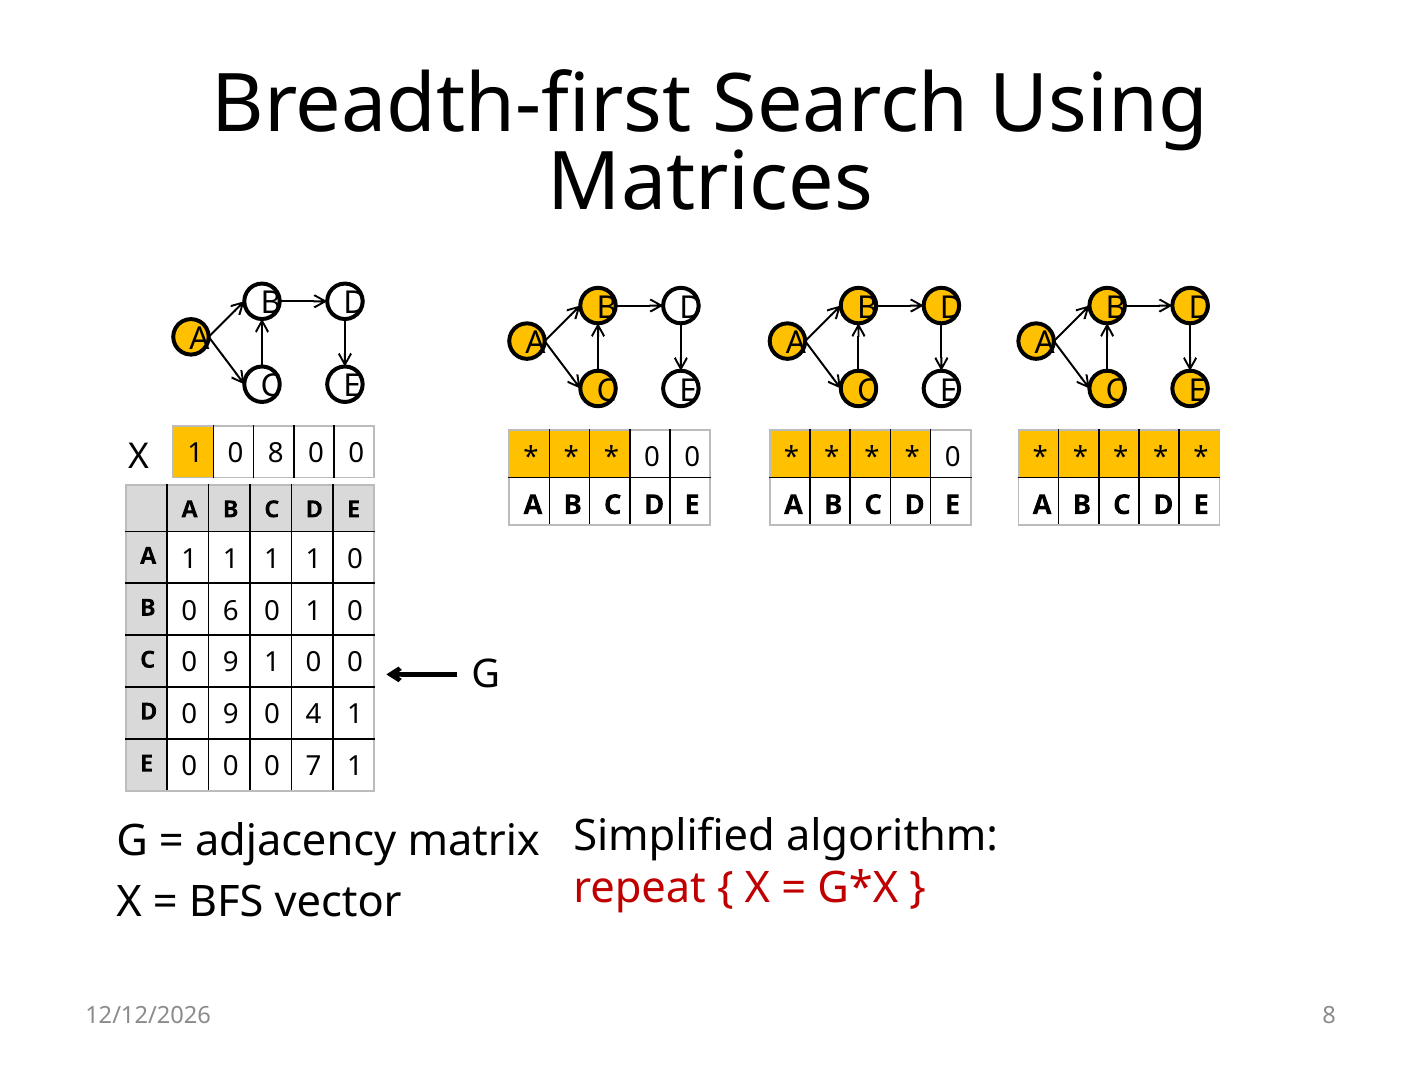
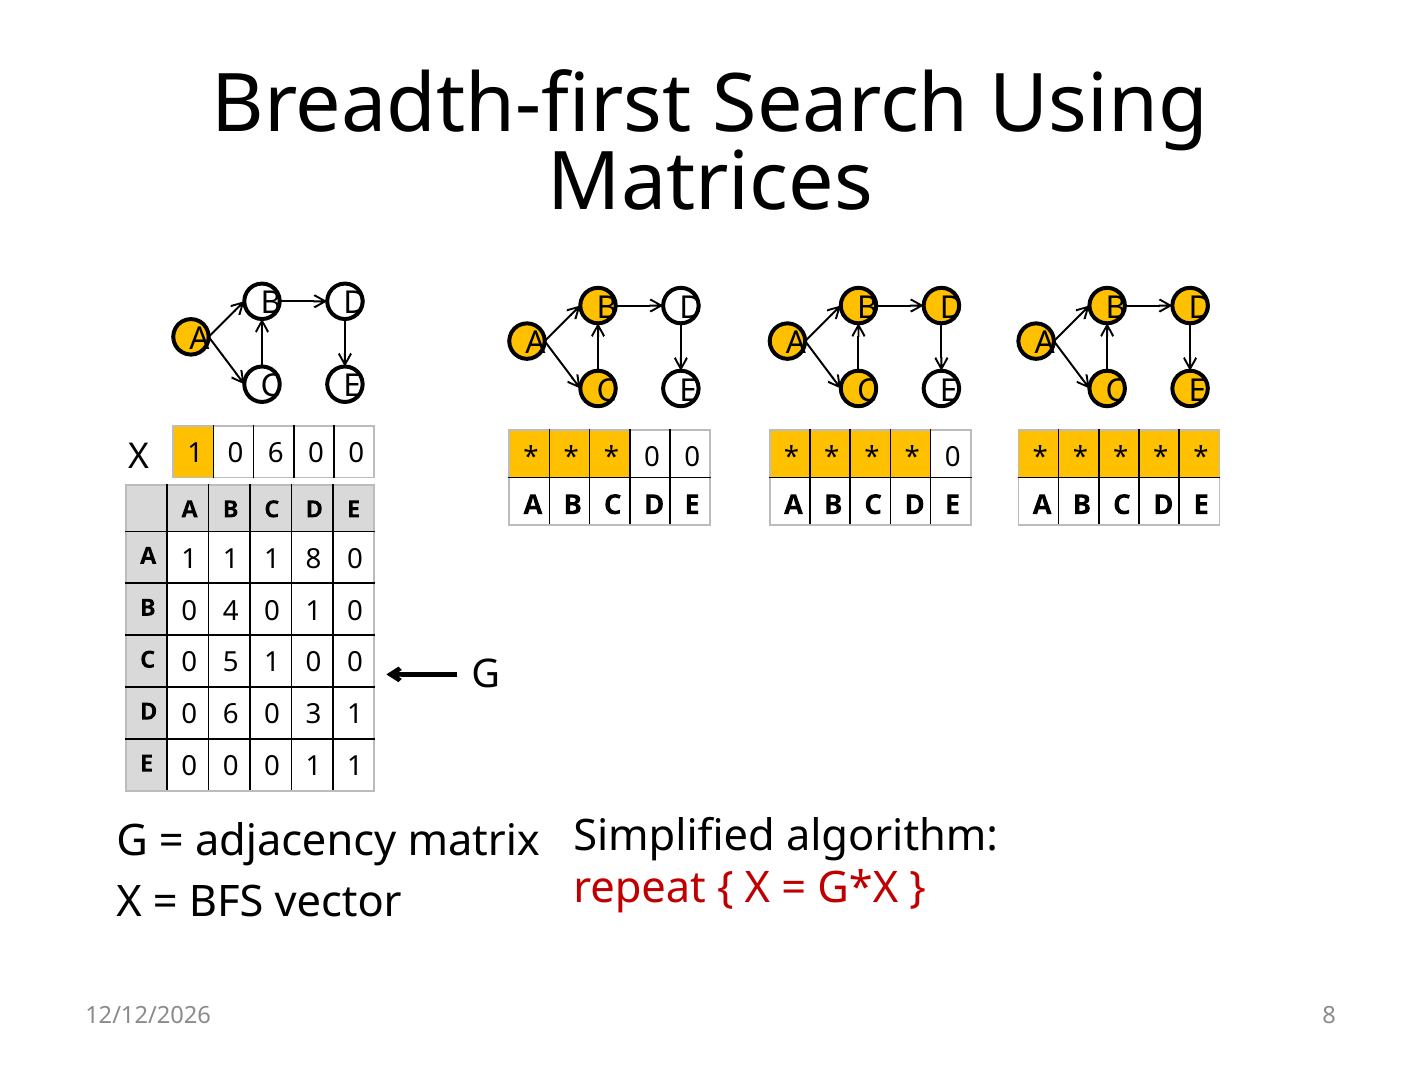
1 0 8: 8 -> 6
1 1 1 1: 1 -> 8
6: 6 -> 4
C 0 9: 9 -> 5
D 0 9: 9 -> 6
4: 4 -> 3
0 0 7: 7 -> 1
